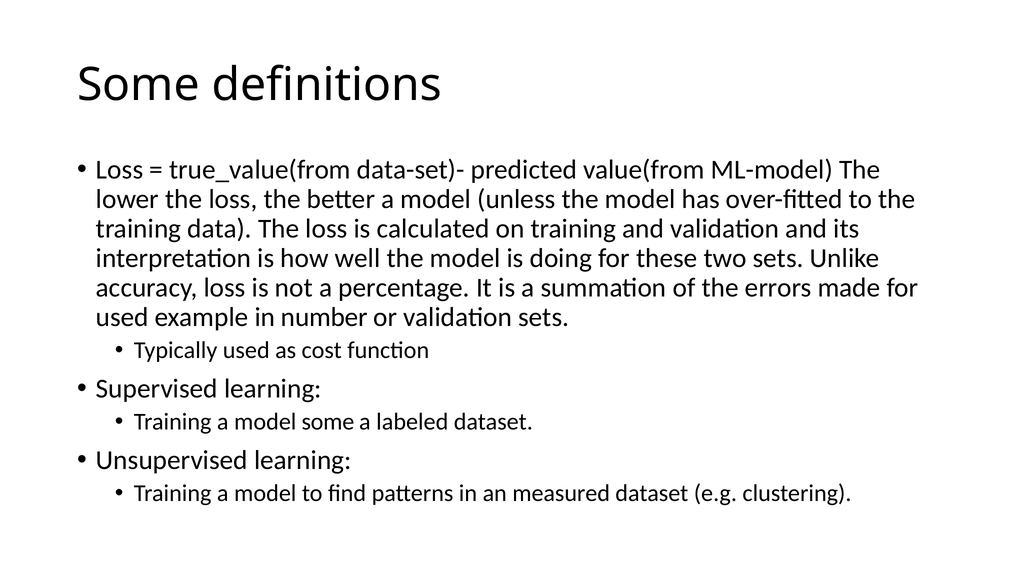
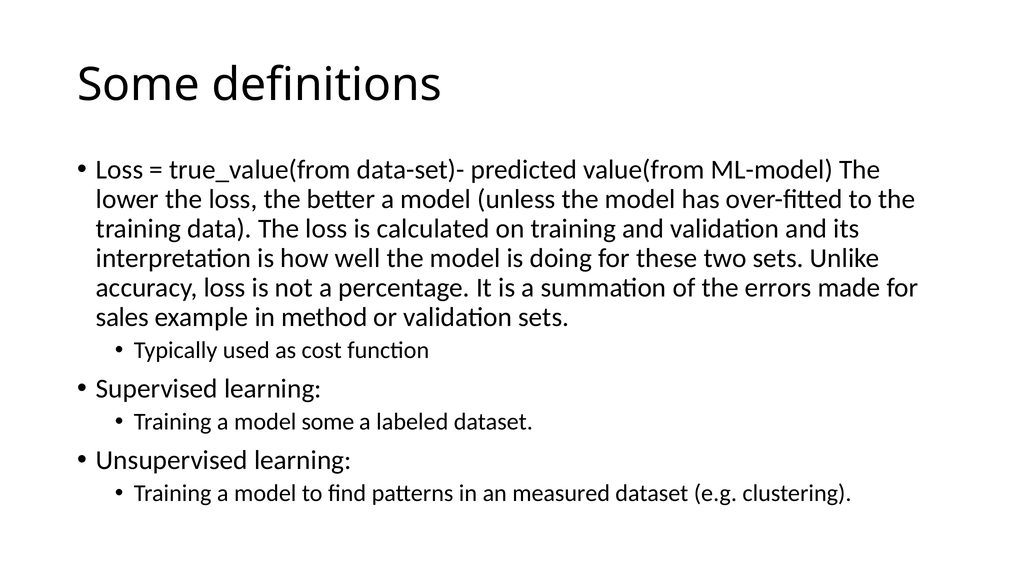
used at (122, 317): used -> sales
number: number -> method
